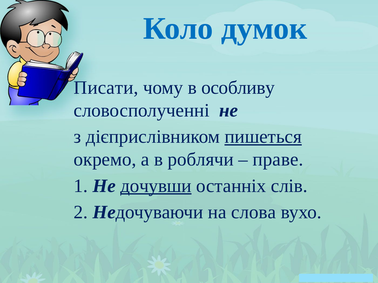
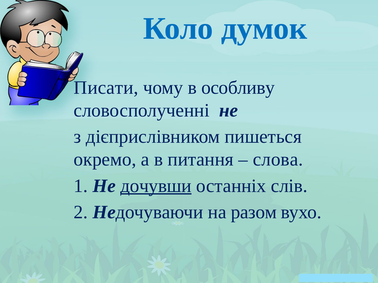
пишеться underline: present -> none
роблячи: роблячи -> питання
праве: праве -> слова
слова: слова -> разом
